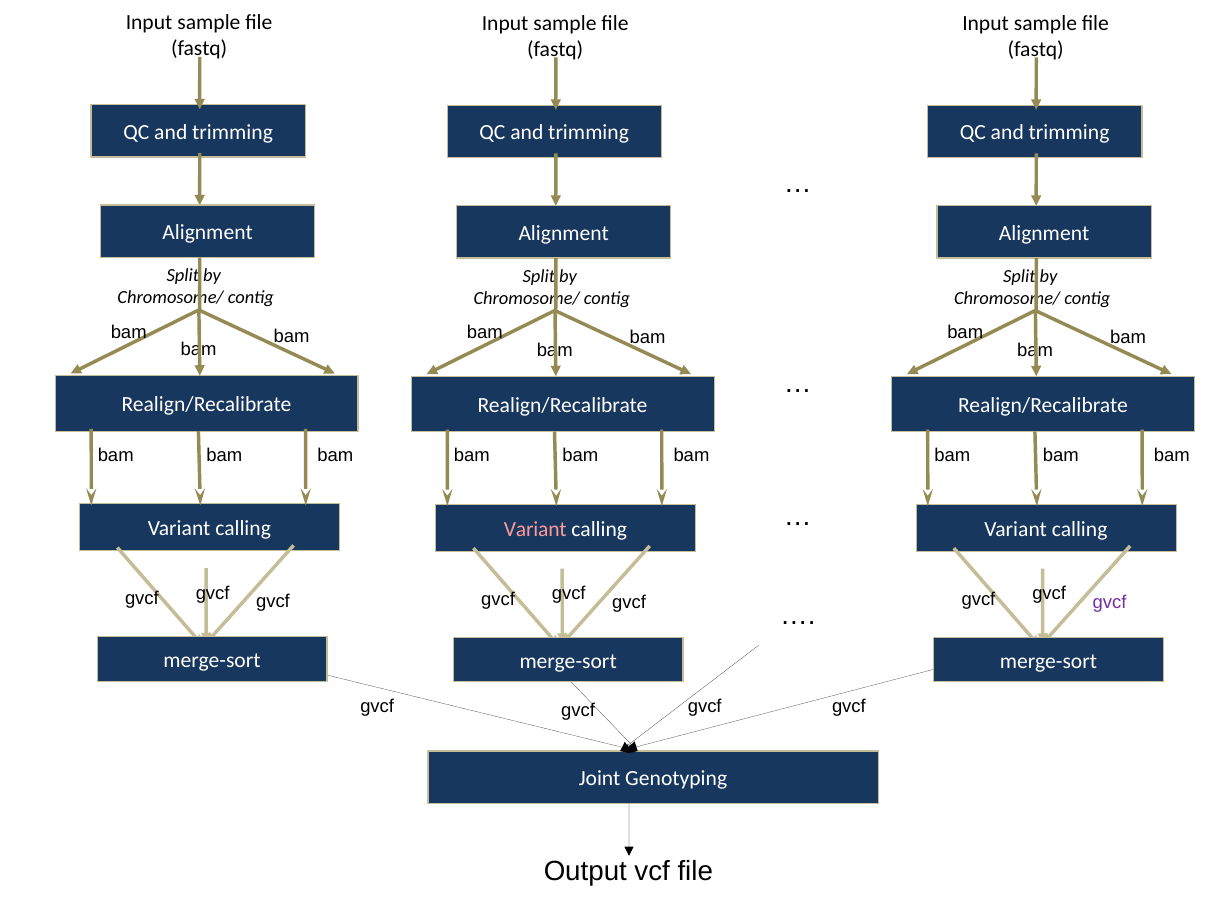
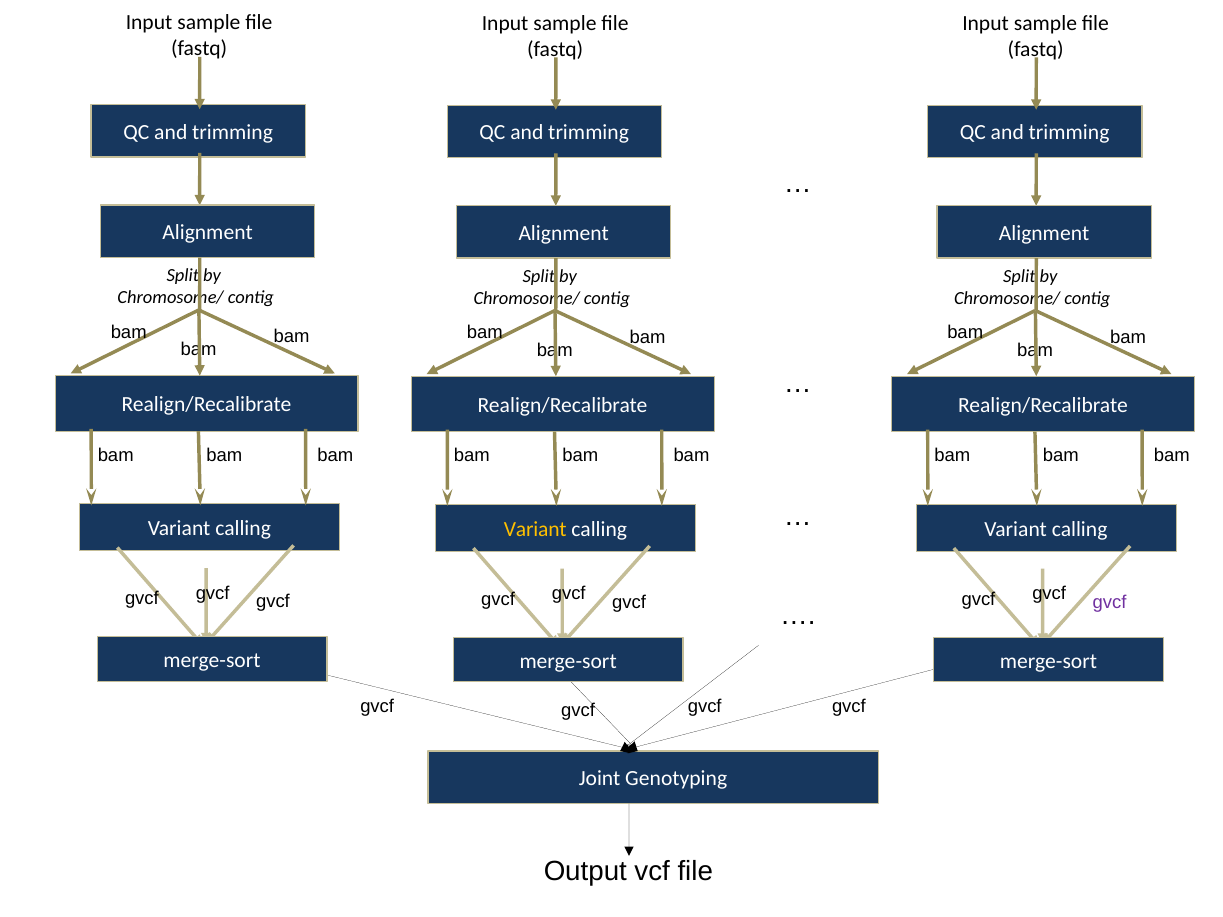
Variant at (535, 529) colour: pink -> yellow
